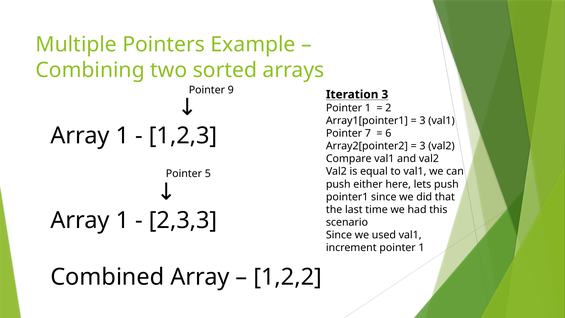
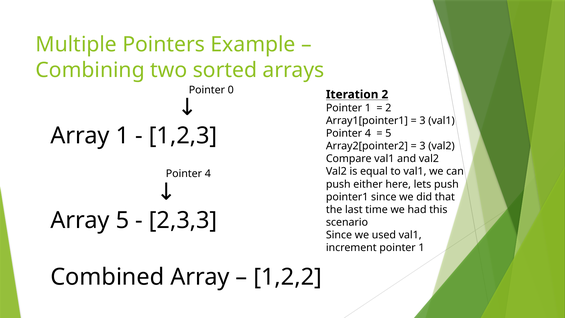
9: 9 -> 0
Iteration 3: 3 -> 2
7 at (368, 133): 7 -> 4
6 at (388, 133): 6 -> 5
5 at (208, 174): 5 -> 4
1 at (122, 220): 1 -> 5
